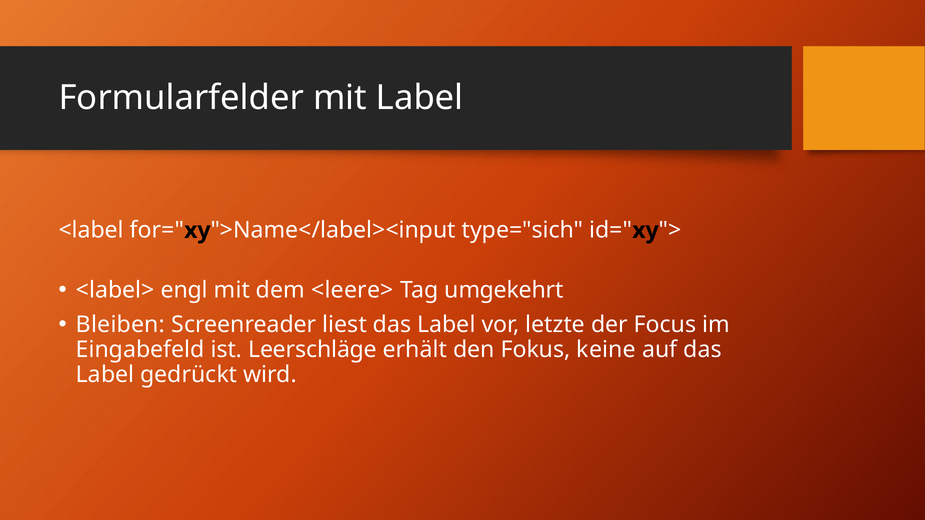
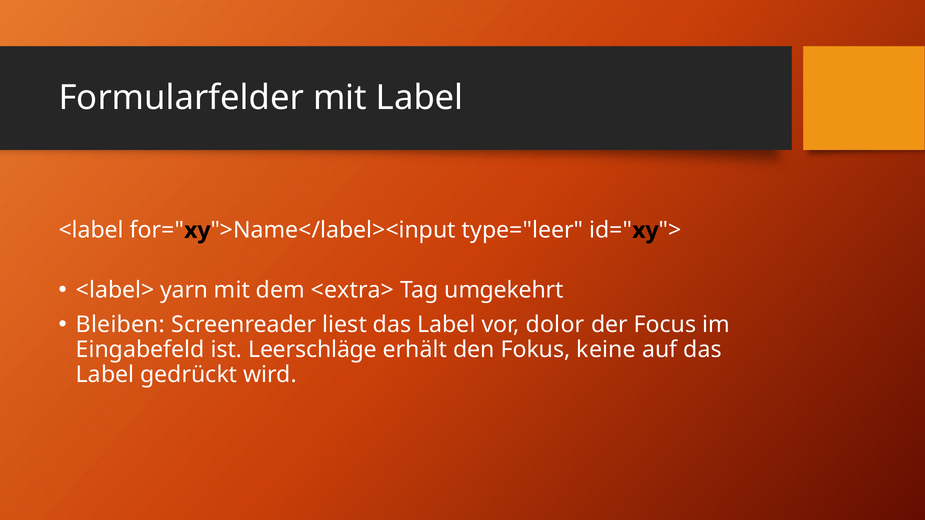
type="sich: type="sich -> type="leer
engl: engl -> yarn
<leere>: <leere> -> <extra>
letzte: letzte -> dolor
